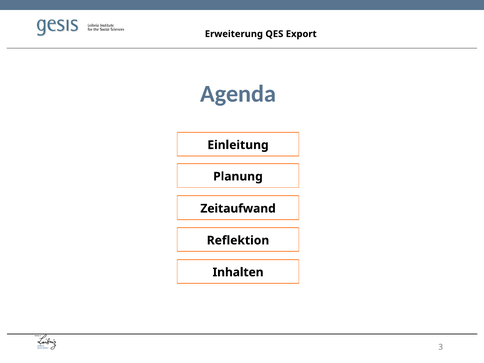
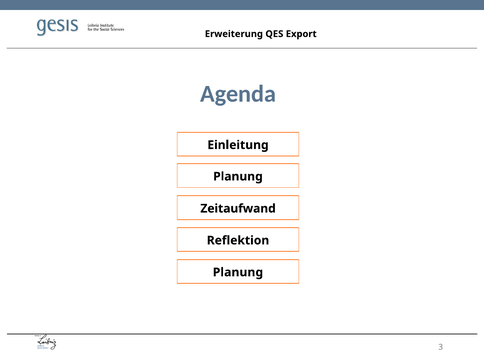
Inhalten at (238, 272): Inhalten -> Planung
